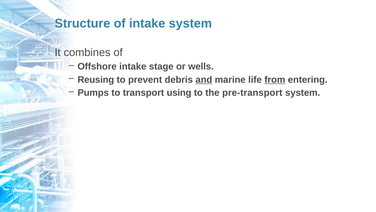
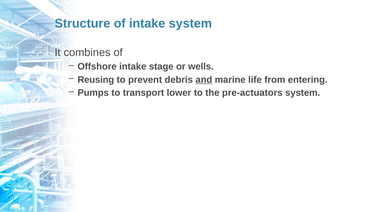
from underline: present -> none
using: using -> lower
pre-transport: pre-transport -> pre-actuators
